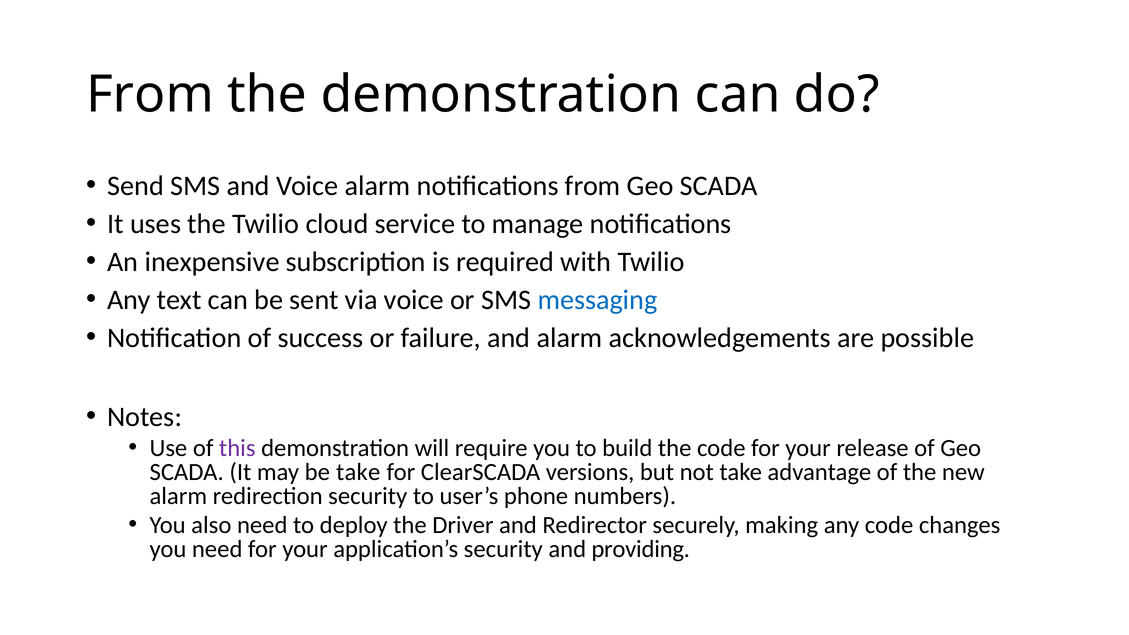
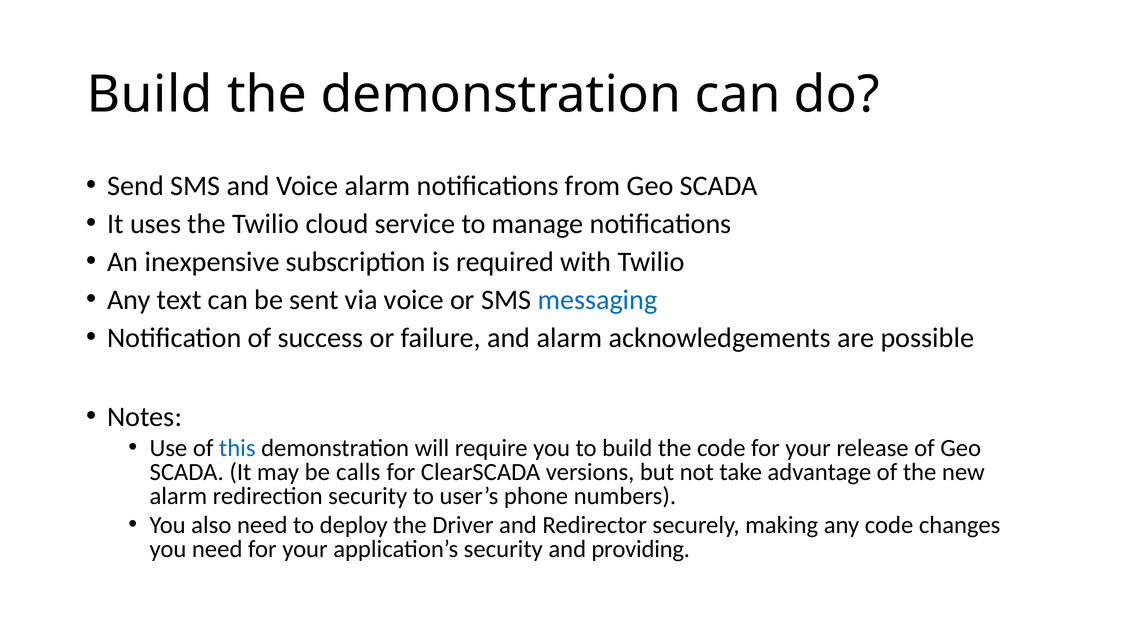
From at (150, 95): From -> Build
this colour: purple -> blue
be take: take -> calls
